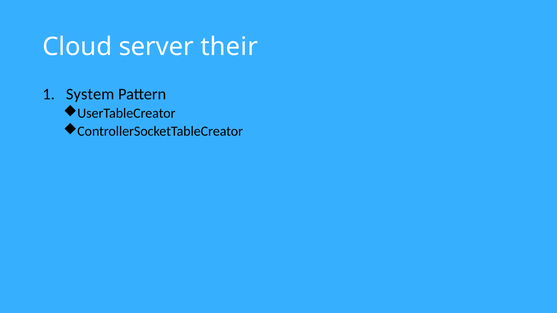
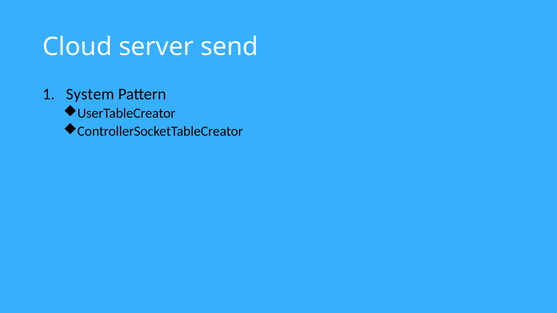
their: their -> send
